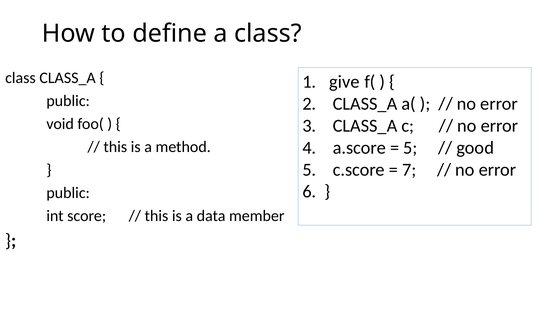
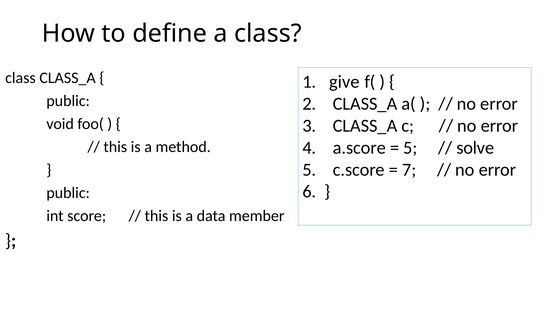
good: good -> solve
